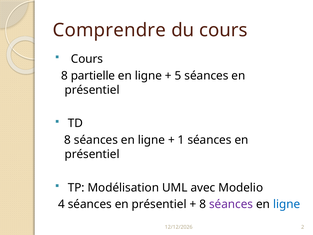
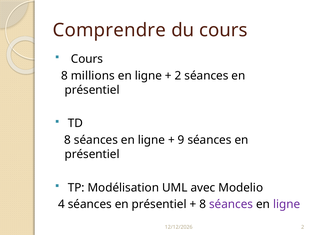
partielle: partielle -> millions
5 at (178, 76): 5 -> 2
1: 1 -> 9
ligne at (287, 204) colour: blue -> purple
